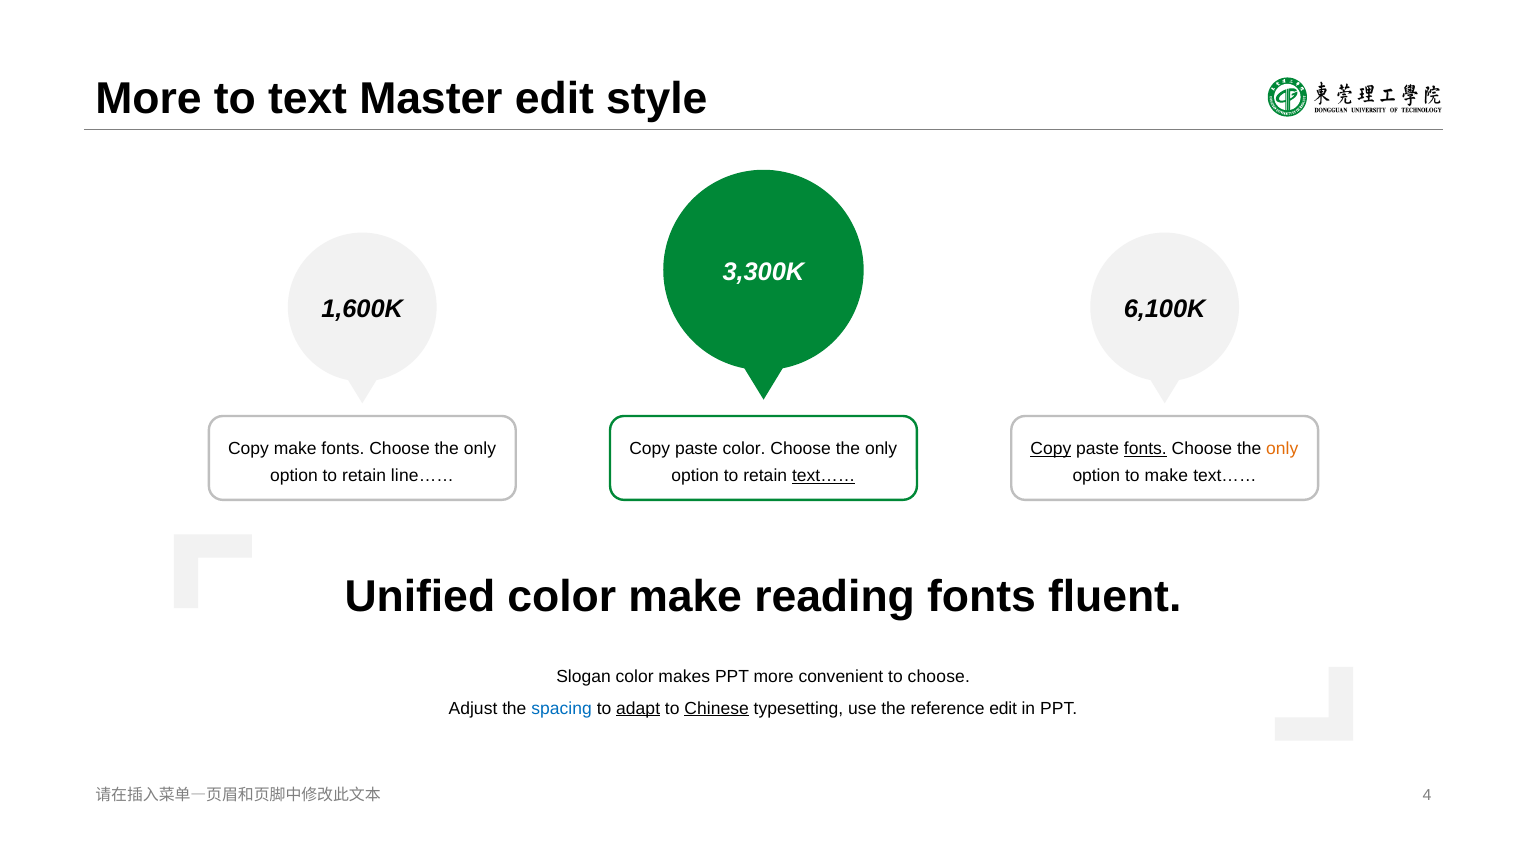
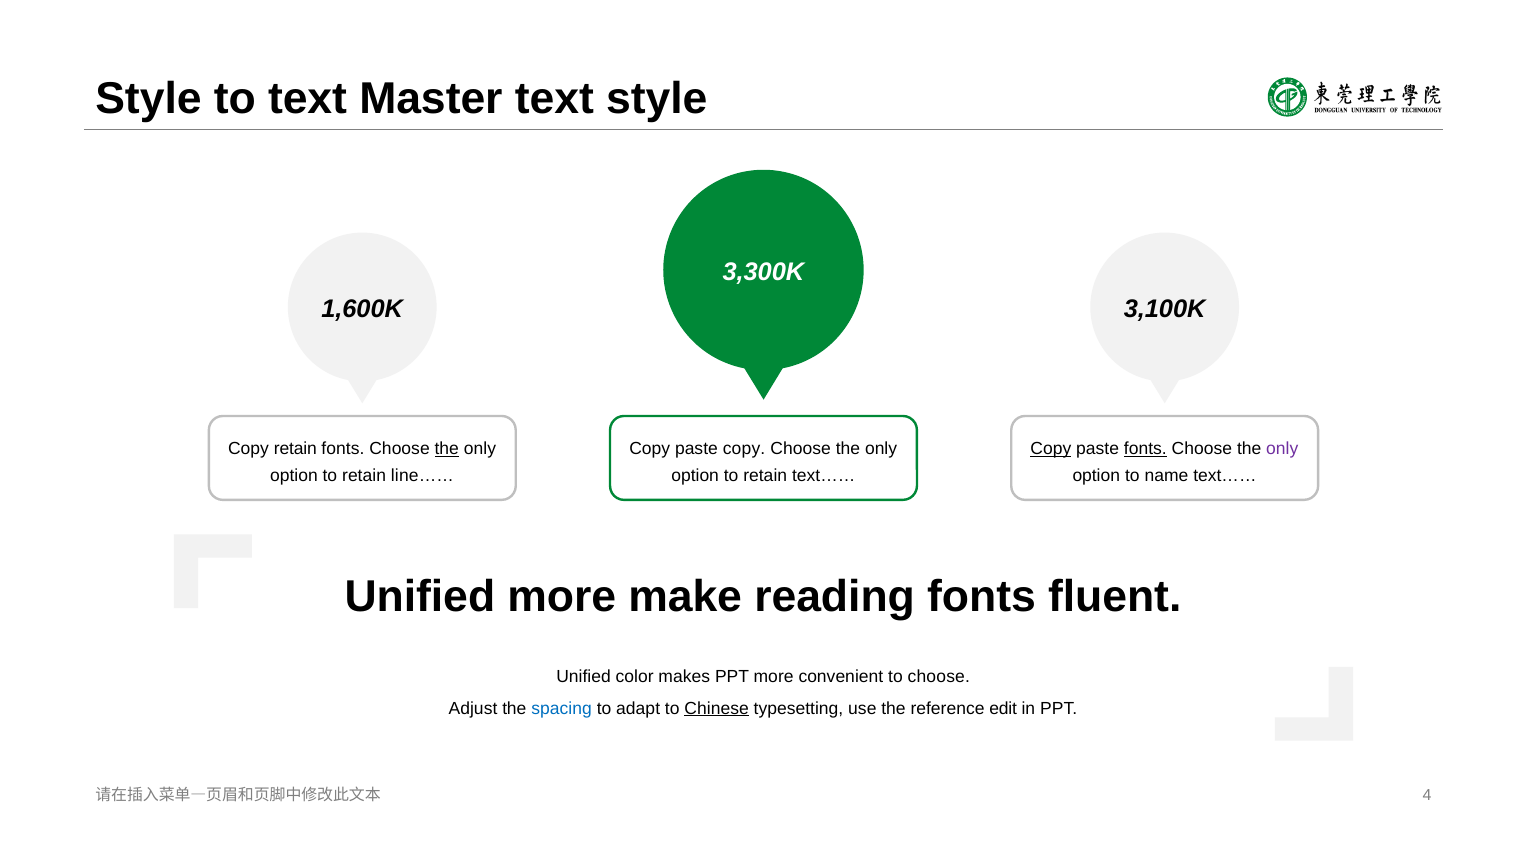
More at (148, 99): More -> Style
Master edit: edit -> text
6,100K: 6,100K -> 3,100K
Copy make: make -> retain
the at (447, 449) underline: none -> present
paste color: color -> copy
only at (1282, 449) colour: orange -> purple
text…… at (824, 476) underline: present -> none
to make: make -> name
Unified color: color -> more
Slogan at (584, 677): Slogan -> Unified
adapt underline: present -> none
